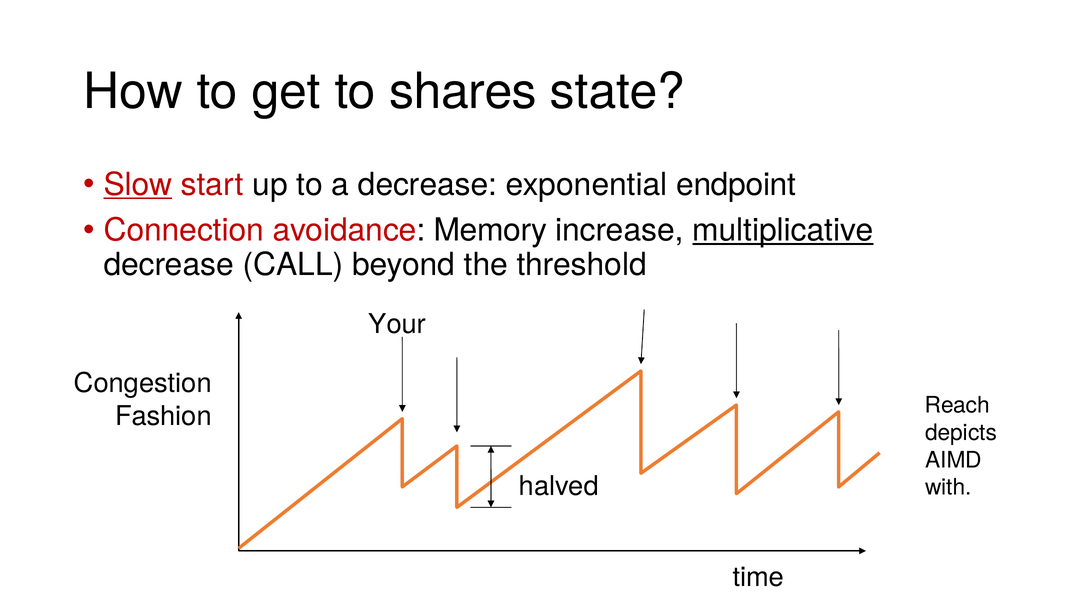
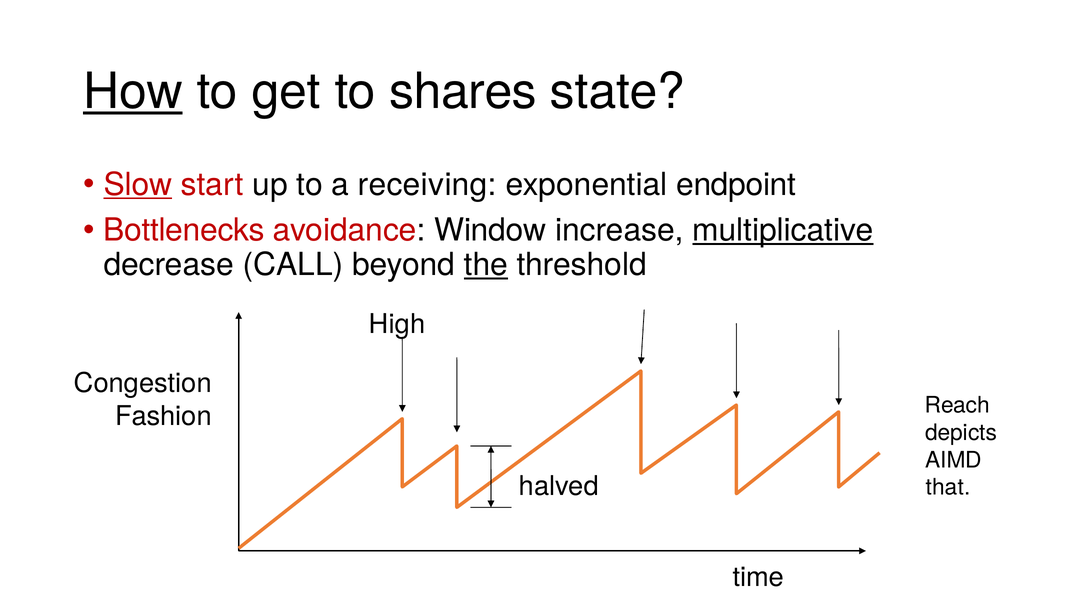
How underline: none -> present
a decrease: decrease -> receiving
Connection: Connection -> Bottlenecks
Memory: Memory -> Window
the underline: none -> present
Your: Your -> High
with: with -> that
